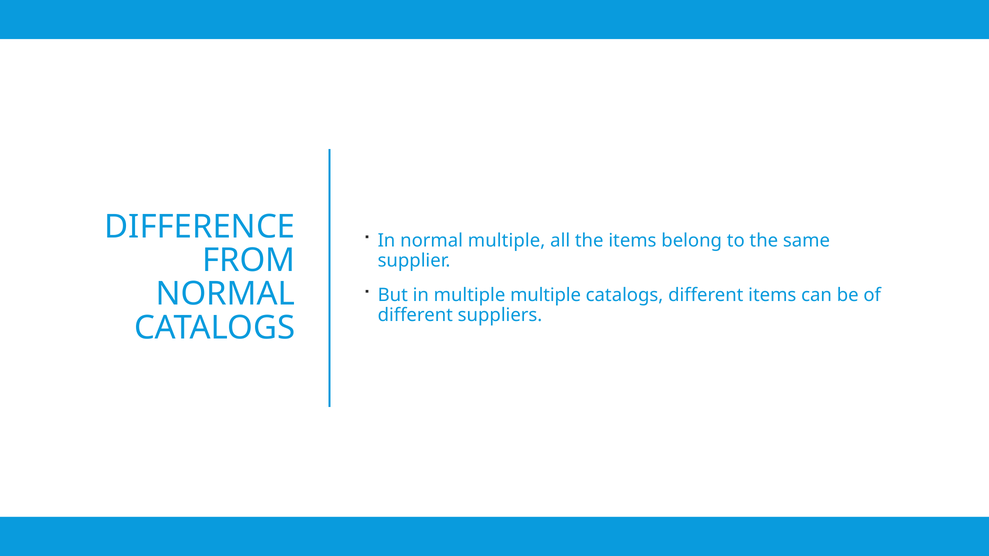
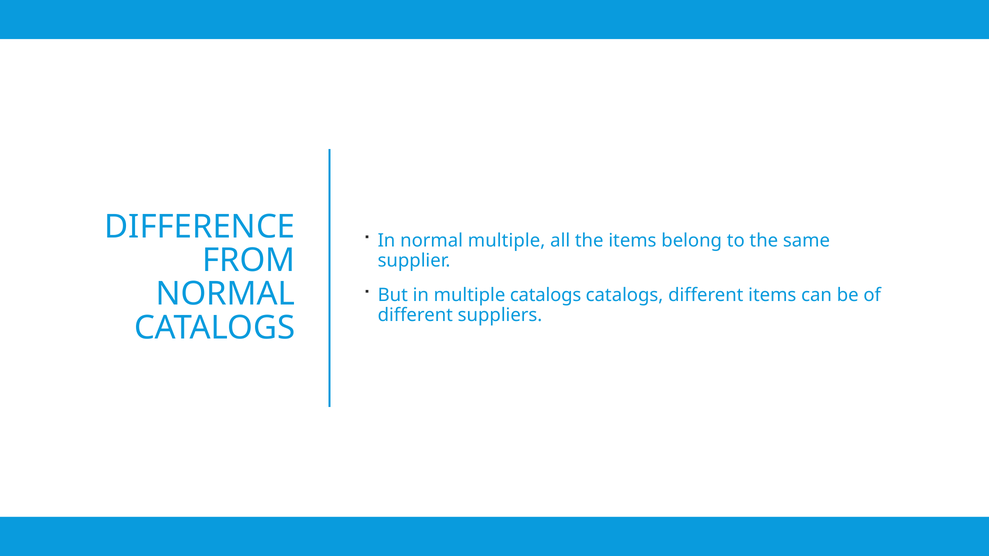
multiple multiple: multiple -> catalogs
